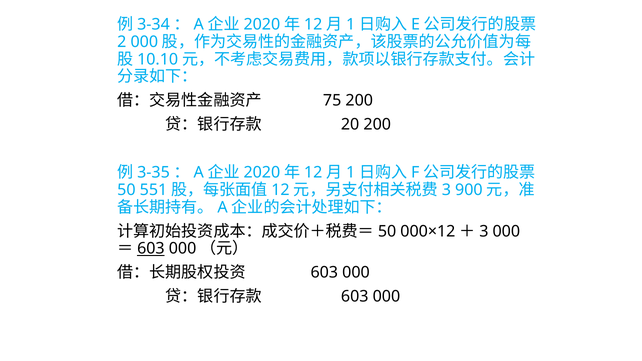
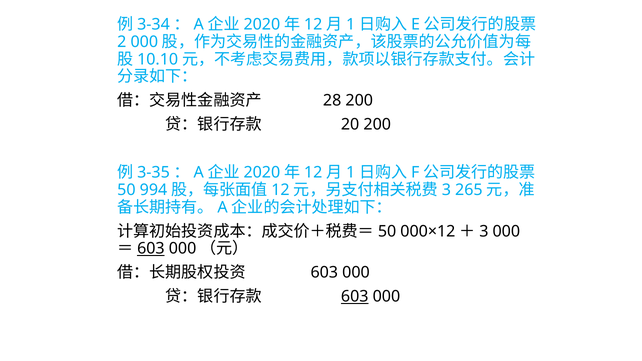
75: 75 -> 28
551: 551 -> 994
900: 900 -> 265
603 at (355, 297) underline: none -> present
